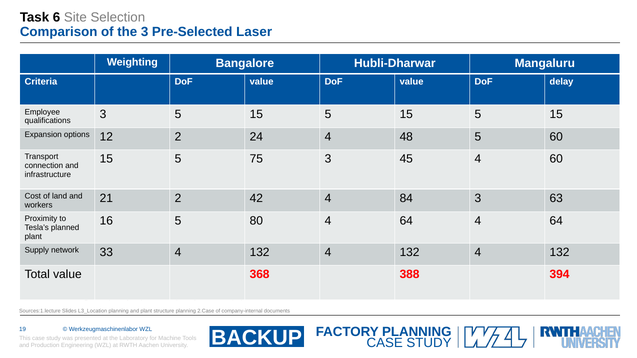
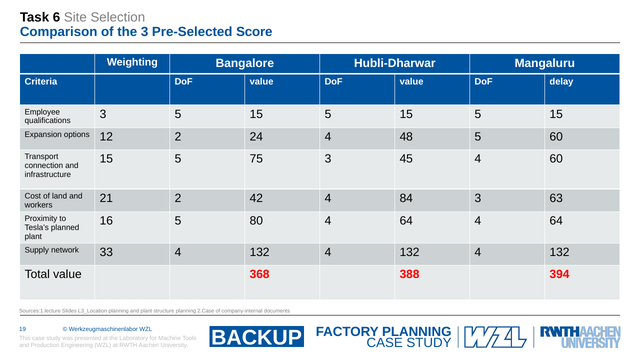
Laser: Laser -> Score
